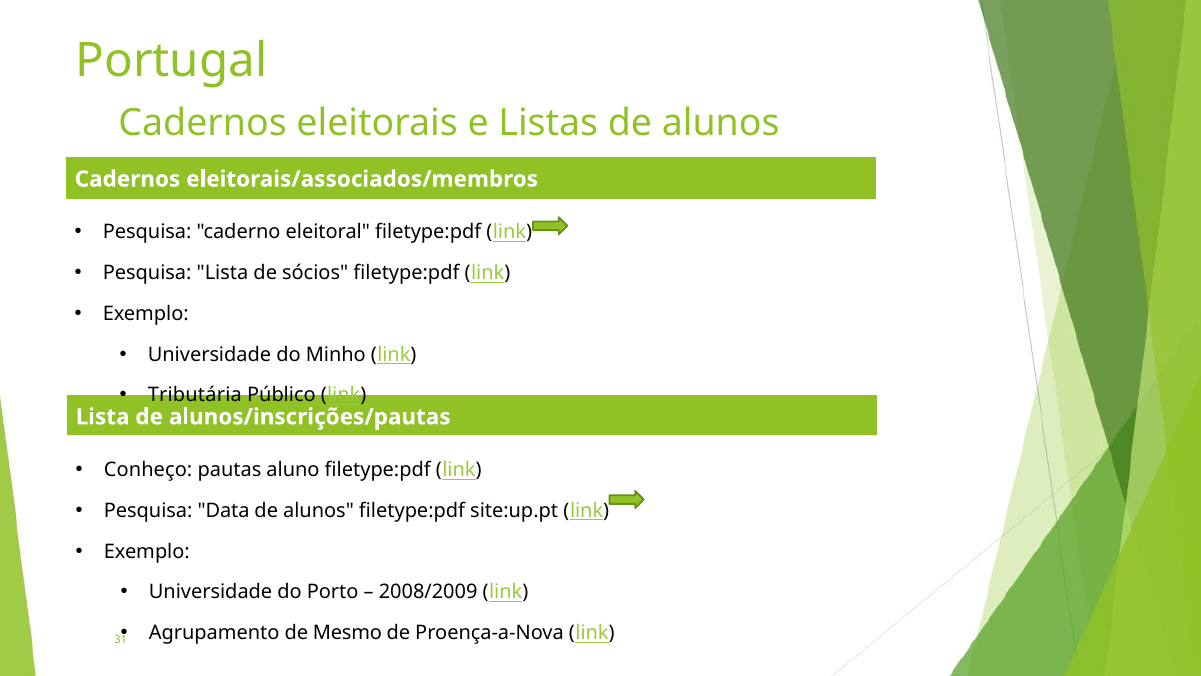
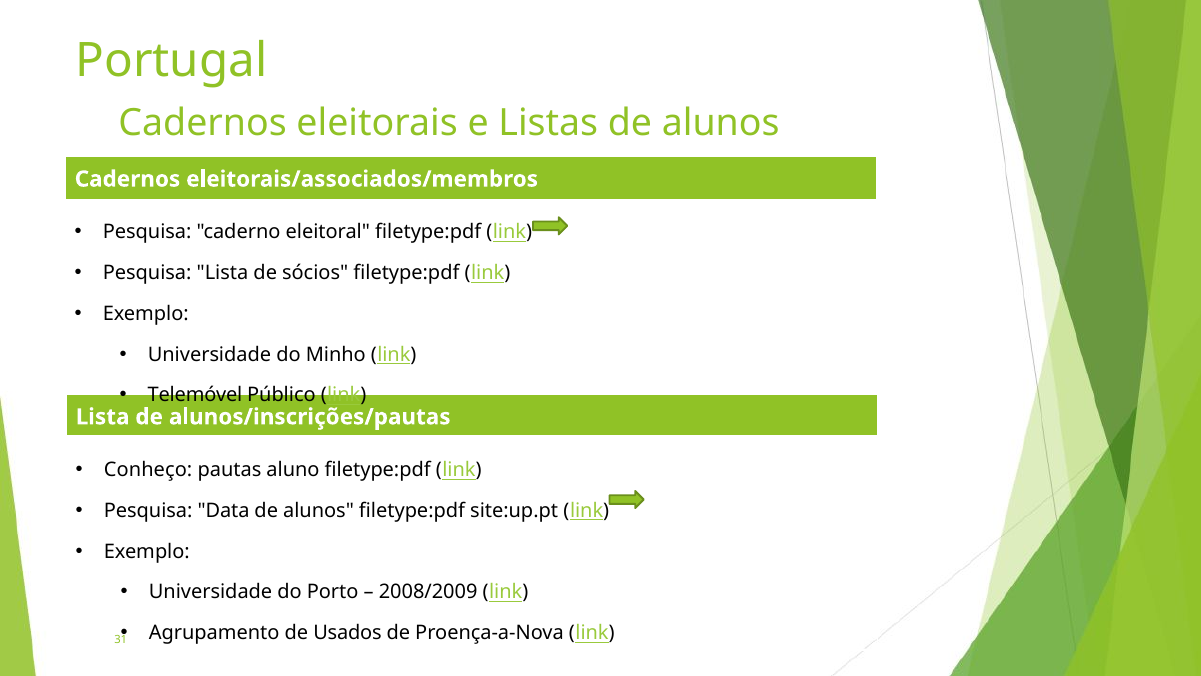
Tributária: Tributária -> Telemóvel
Mesmo: Mesmo -> Usados
